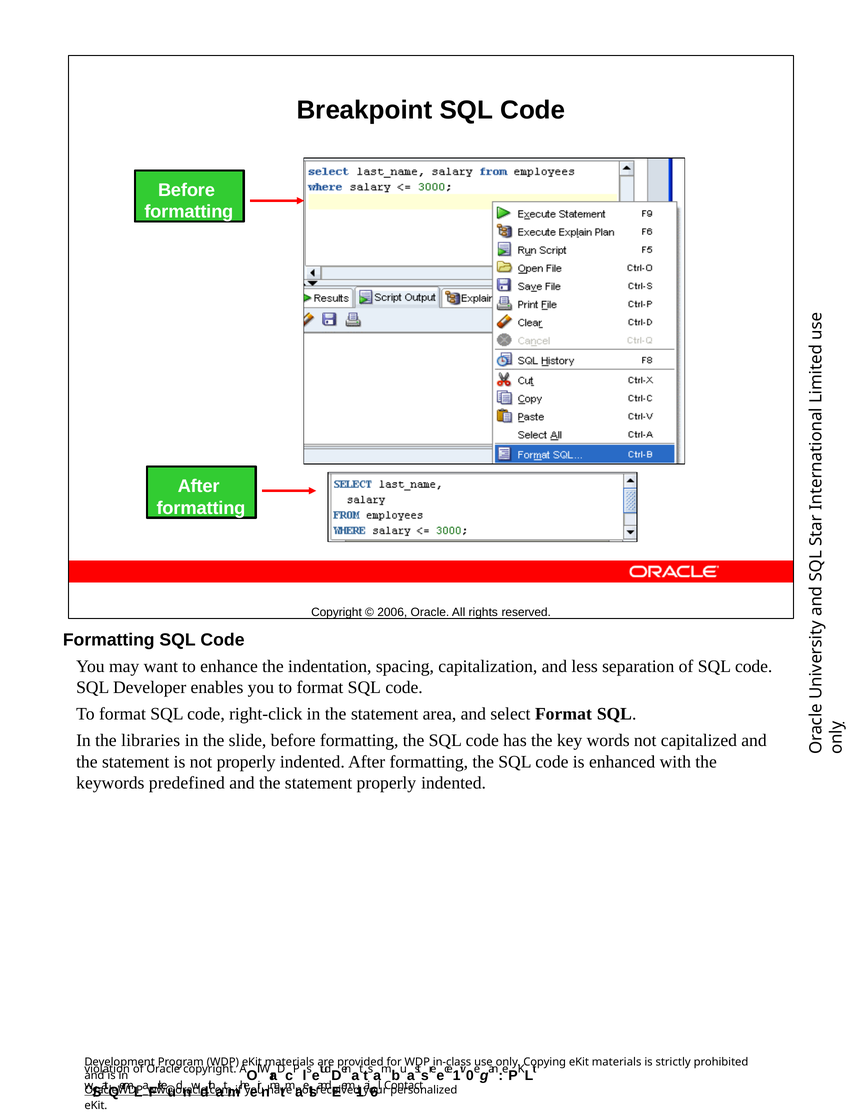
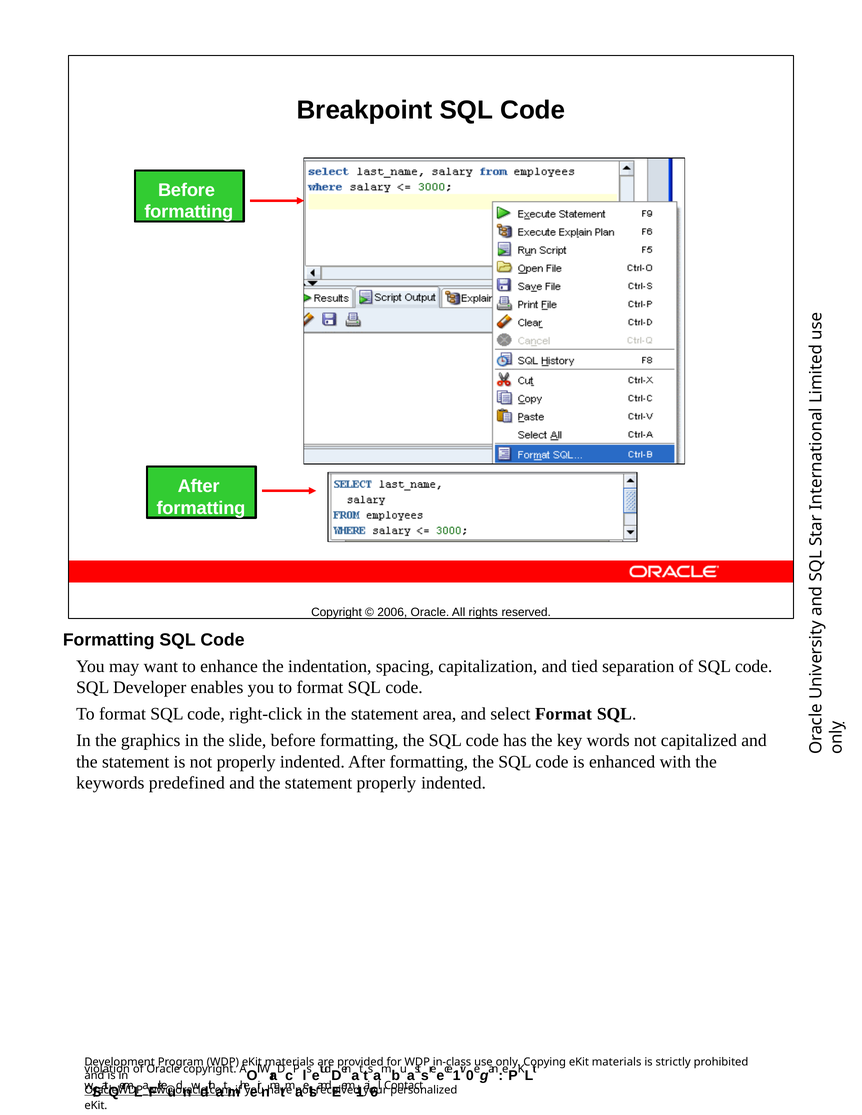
less: less -> tied
libraries: libraries -> graphics
